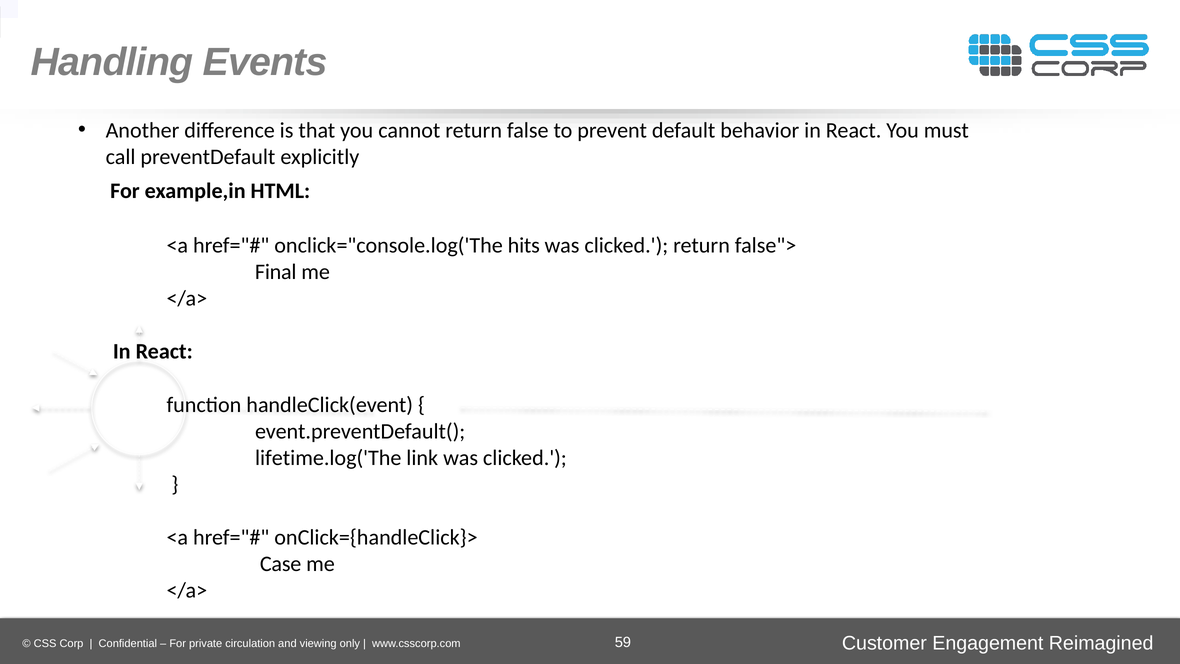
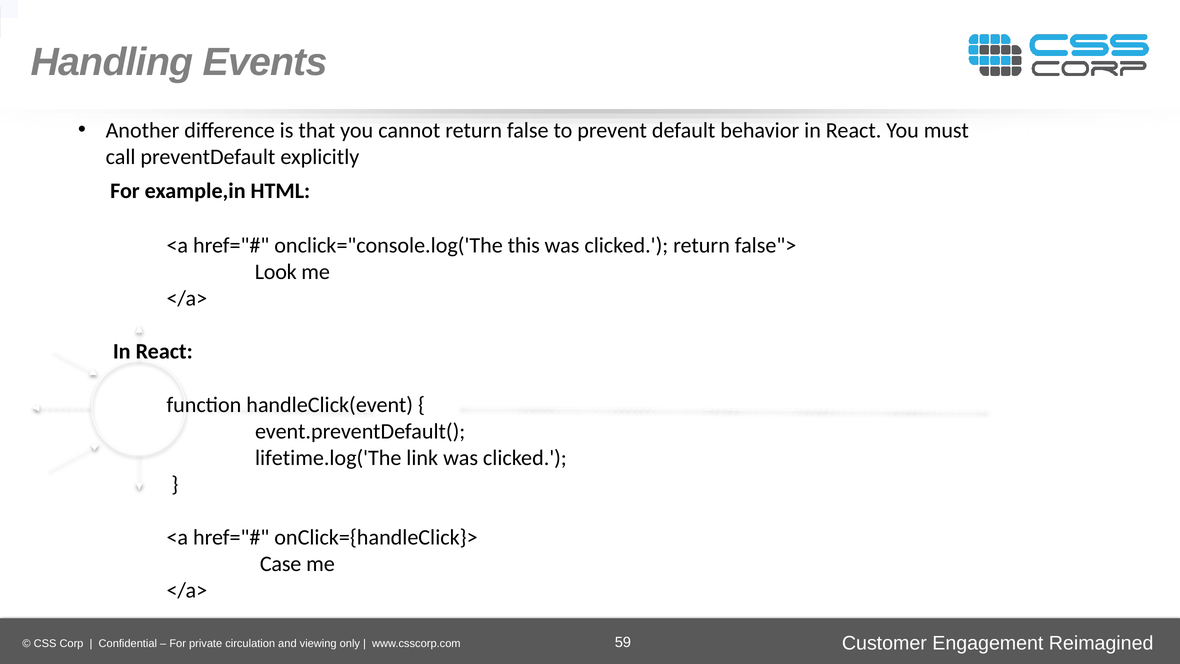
hits: hits -> this
Final: Final -> Look
